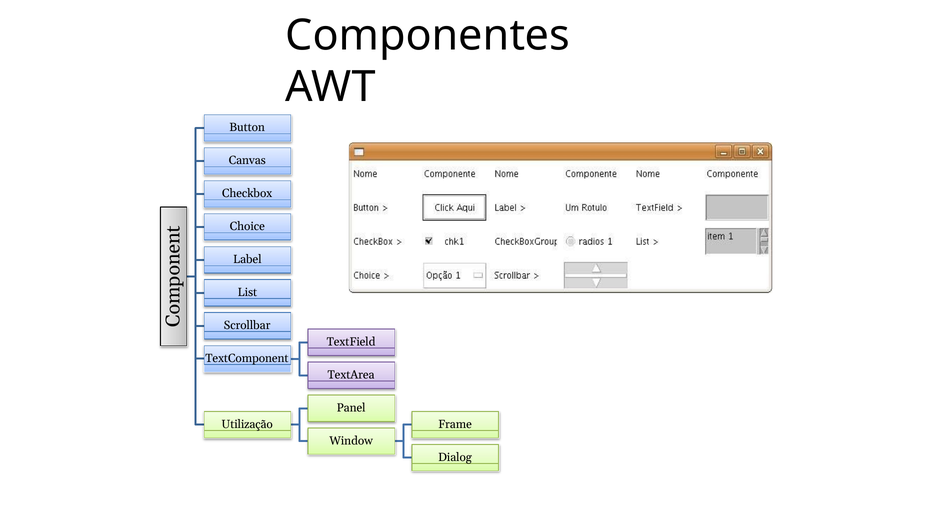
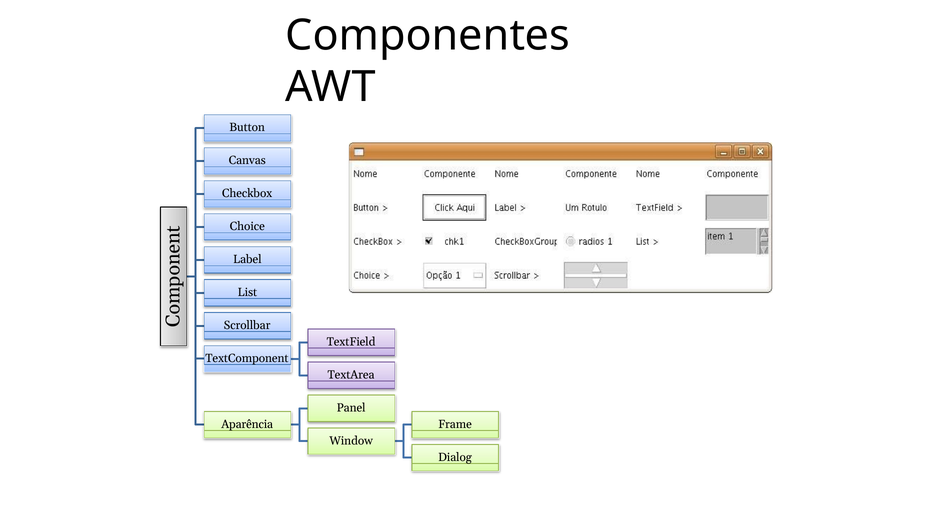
Utilização: Utilização -> Aparência
